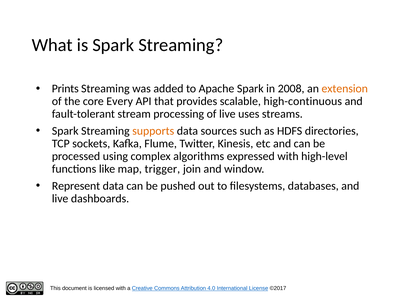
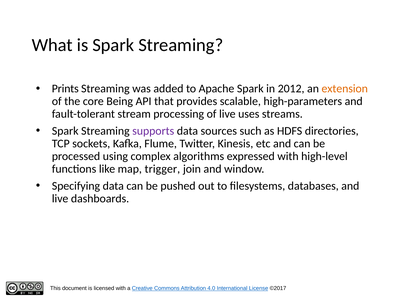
2008: 2008 -> 2012
Every: Every -> Being
high-continuous: high-continuous -> high-parameters
supports colour: orange -> purple
Represent: Represent -> Specifying
